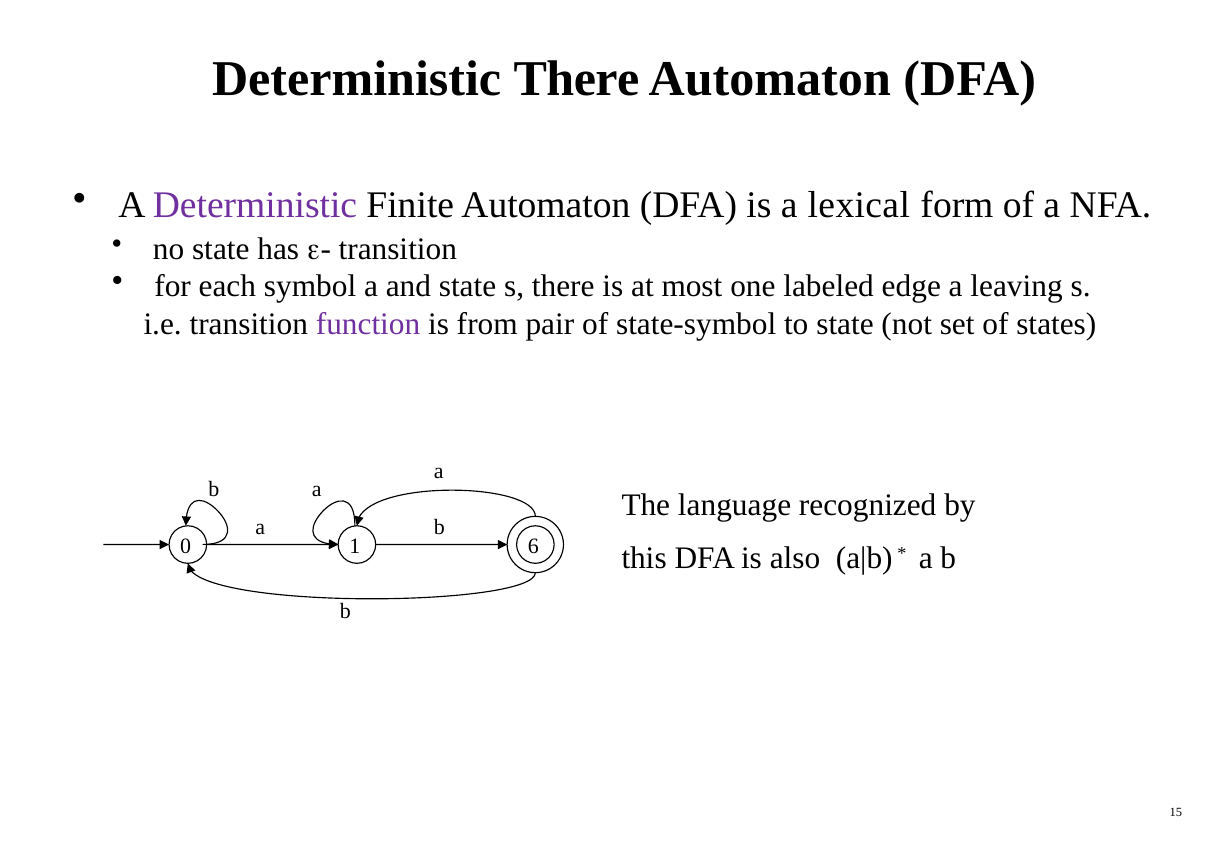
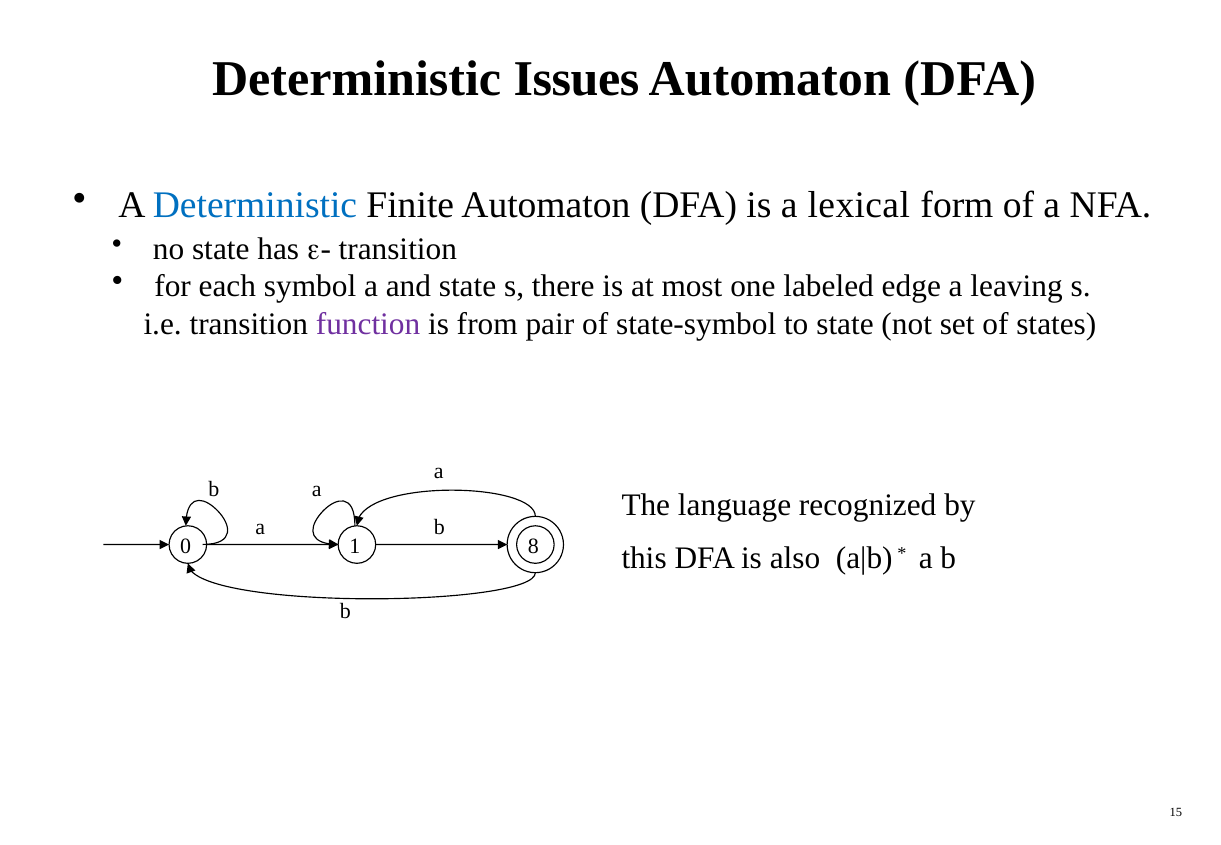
Deterministic There: There -> Issues
Deterministic at (255, 205) colour: purple -> blue
6: 6 -> 8
